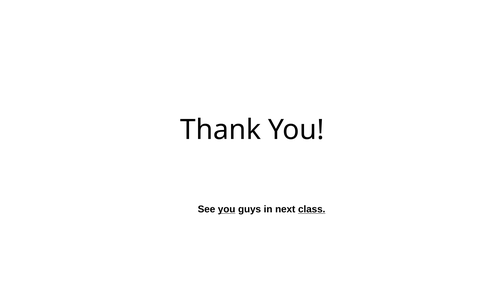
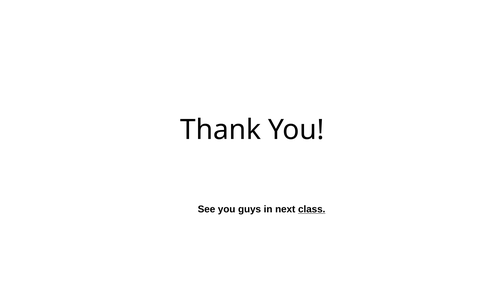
you at (227, 209) underline: present -> none
